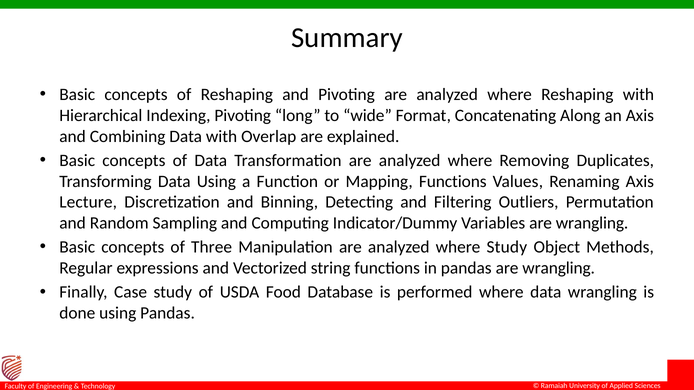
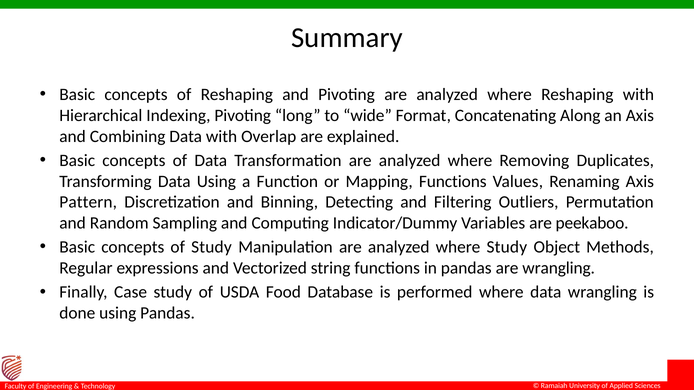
Lecture: Lecture -> Pattern
Variables are wrangling: wrangling -> peekaboo
of Three: Three -> Study
